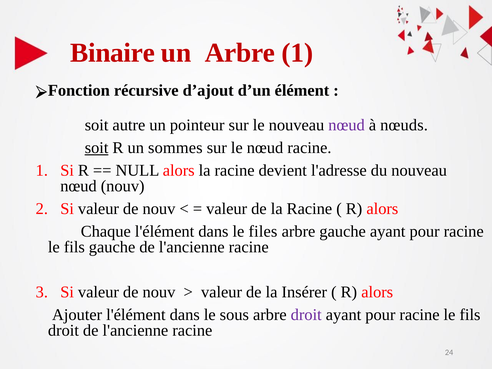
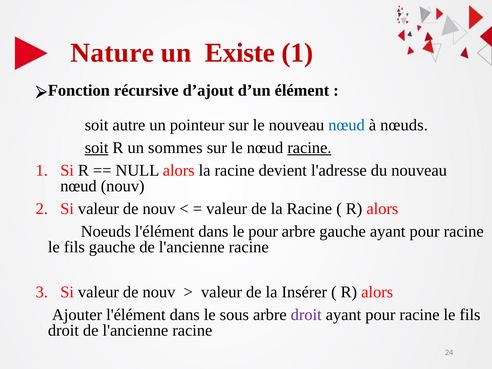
Binaire: Binaire -> Nature
un Arbre: Arbre -> Existe
nœud at (347, 125) colour: purple -> blue
racine at (309, 148) underline: none -> present
Chaque: Chaque -> Noeuds
le files: files -> pour
